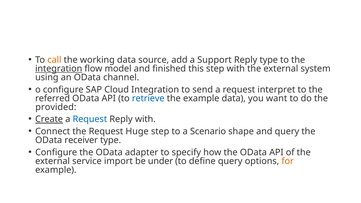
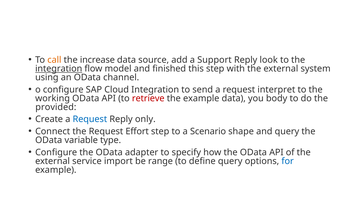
working: working -> increase
Reply type: type -> look
referred: referred -> working
retrieve colour: blue -> red
want: want -> body
Create underline: present -> none
Reply with: with -> only
Huge: Huge -> Effort
receiver: receiver -> variable
under: under -> range
for colour: orange -> blue
